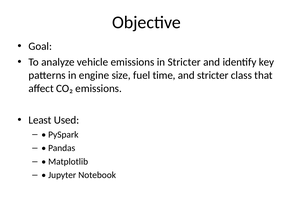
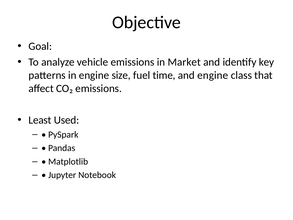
in Stricter: Stricter -> Market
and stricter: stricter -> engine
